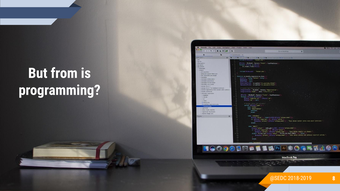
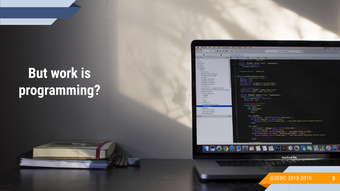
from: from -> work
